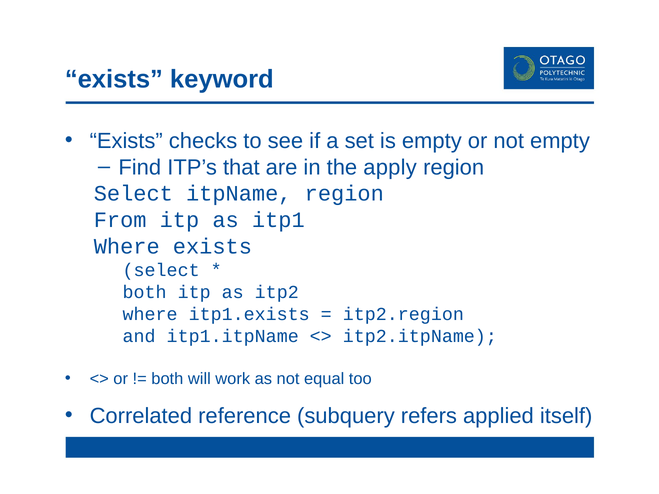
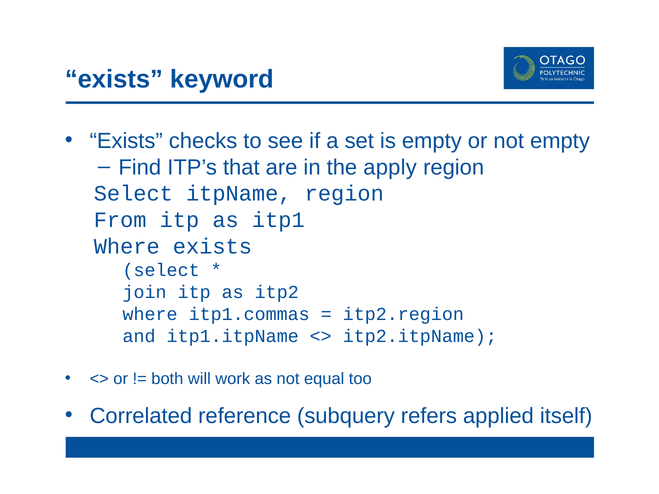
both at (145, 292): both -> join
itp1.exists: itp1.exists -> itp1.commas
